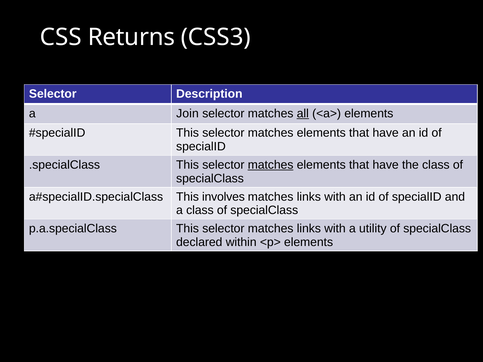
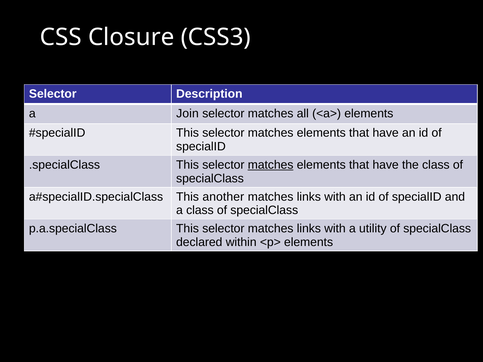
Returns: Returns -> Closure
all underline: present -> none
involves: involves -> another
